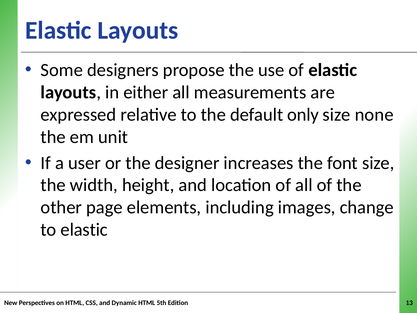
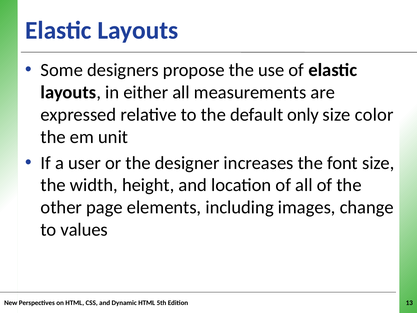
none: none -> color
to elastic: elastic -> values
